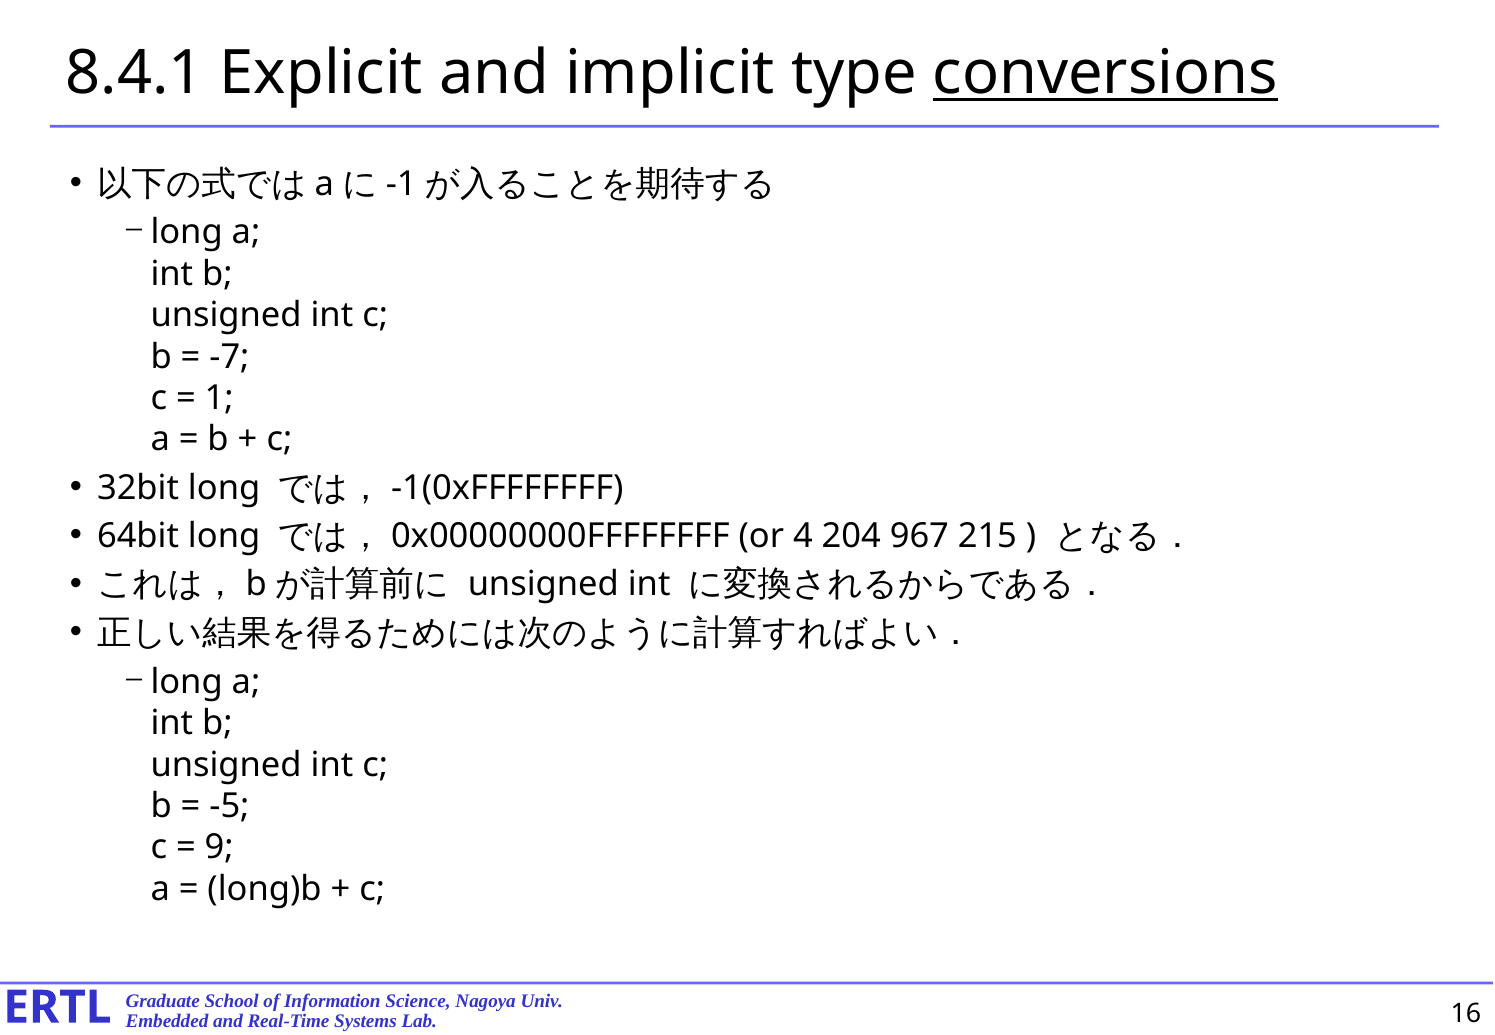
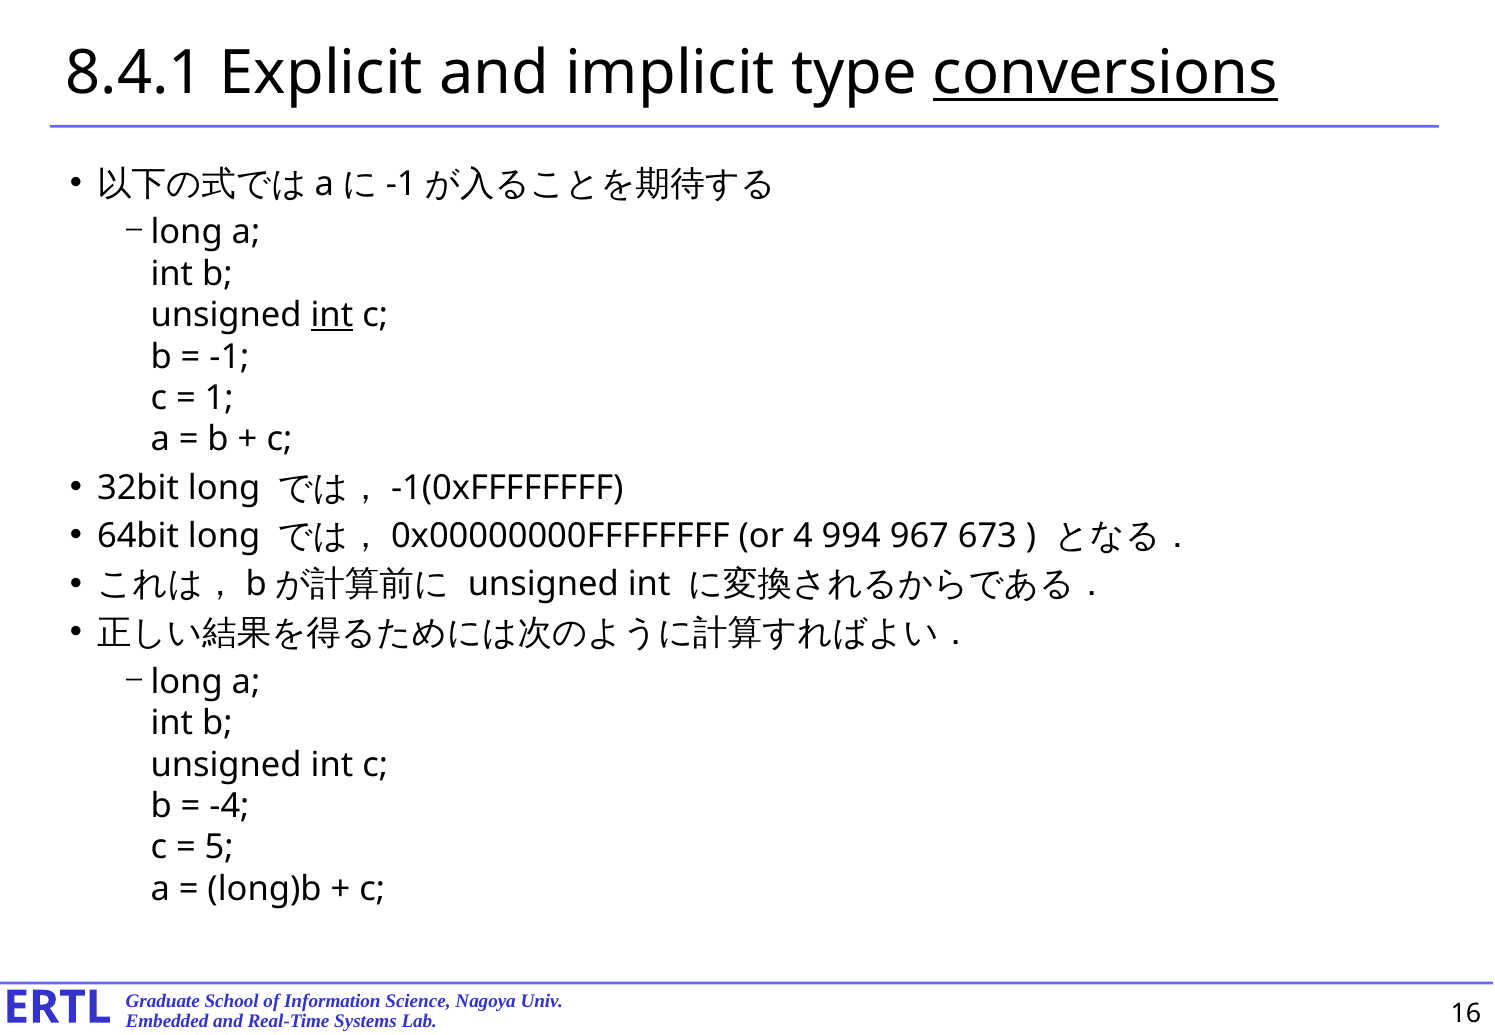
int at (332, 315) underline: none -> present
-7: -7 -> -1
204: 204 -> 994
215: 215 -> 673
-5: -5 -> -4
9: 9 -> 5
